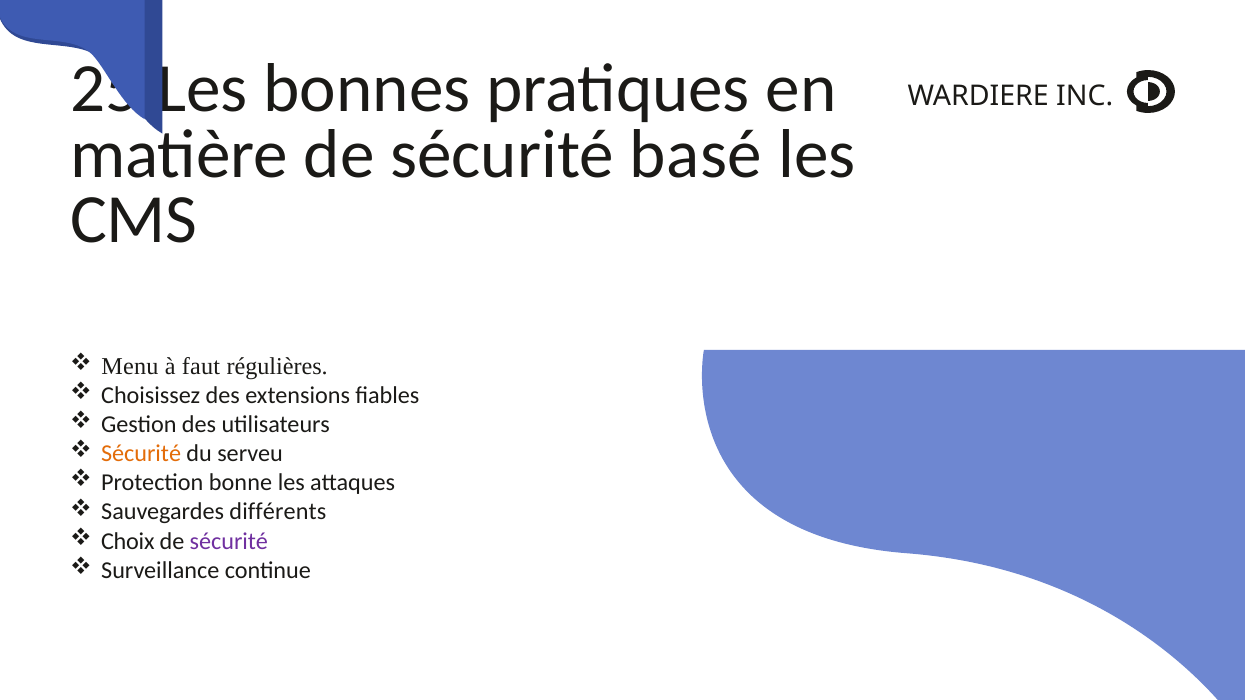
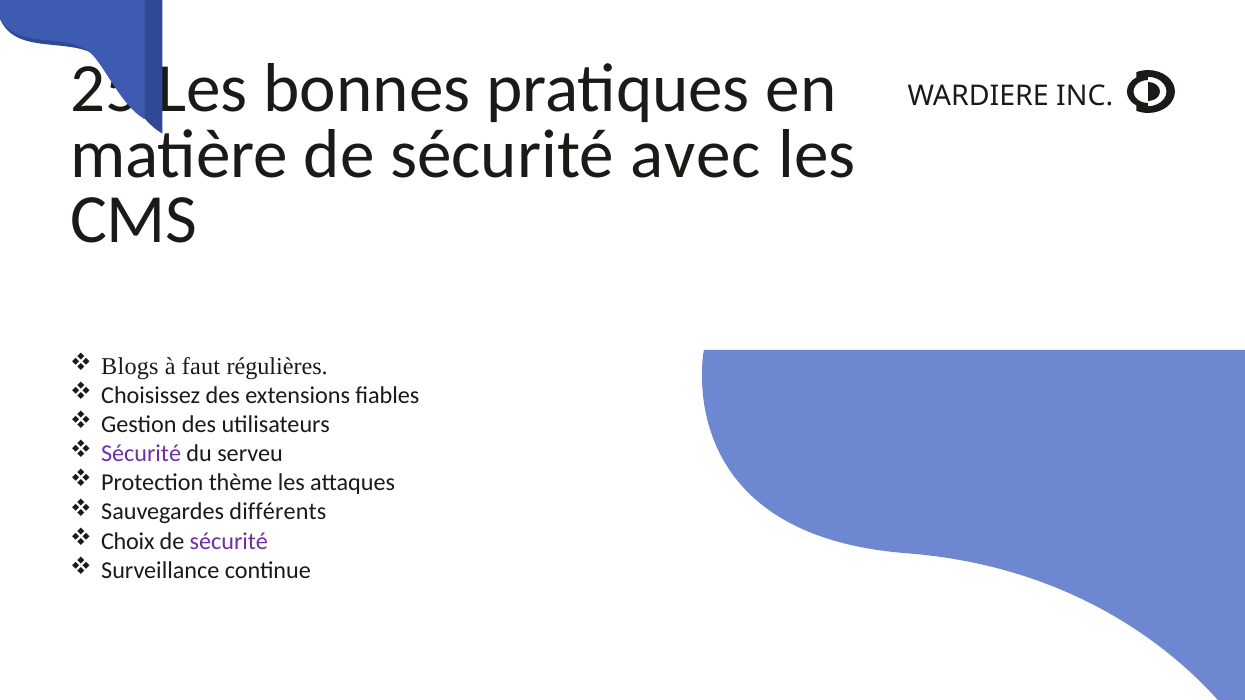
basé: basé -> avec
Menu: Menu -> Blogs
Sécurité at (141, 454) colour: orange -> purple
bonne: bonne -> thème
